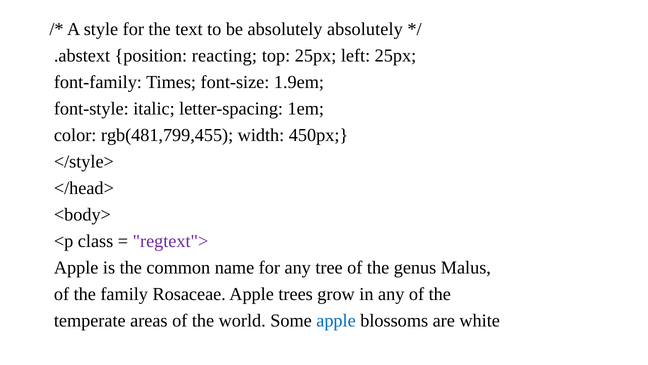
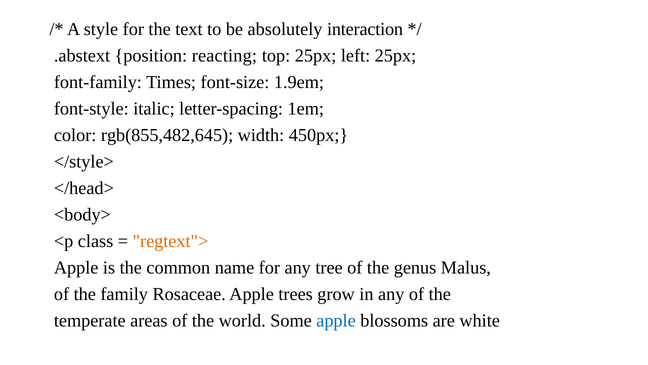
absolutely absolutely: absolutely -> interaction
rgb(481,799,455: rgb(481,799,455 -> rgb(855,482,645
regtext"> colour: purple -> orange
